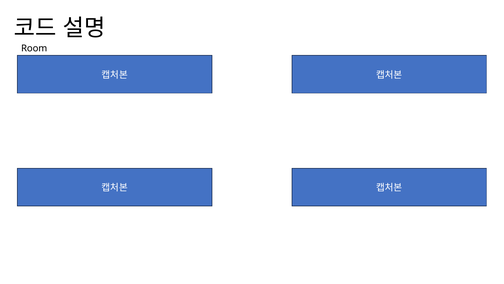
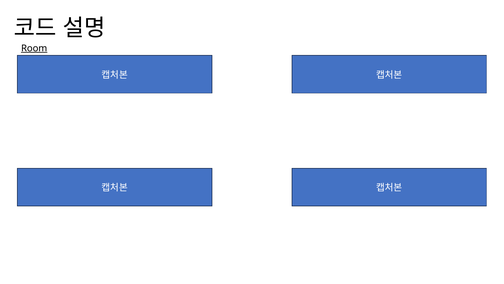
Room underline: none -> present
